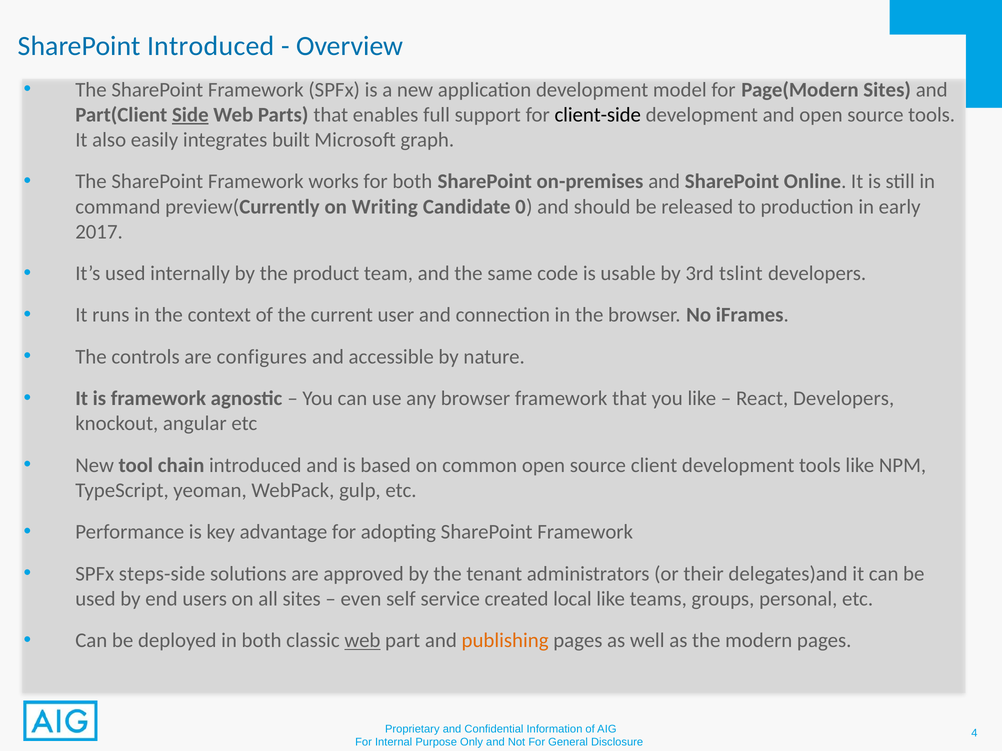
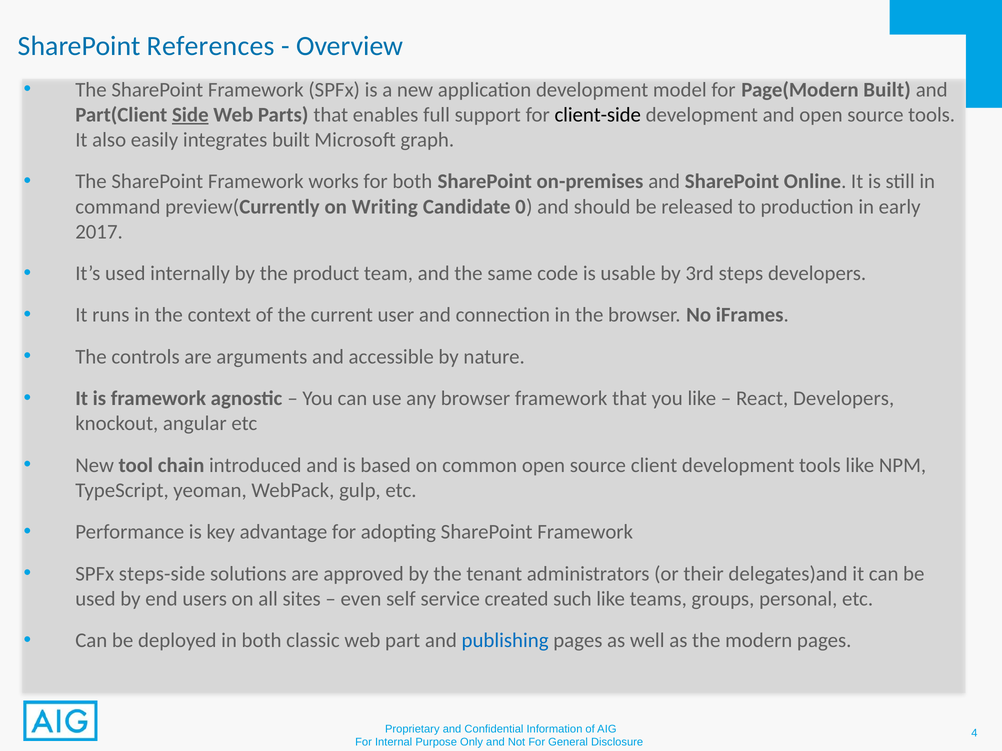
SharePoint Introduced: Introduced -> References
Page(Modern Sites: Sites -> Built
tslint: tslint -> steps
configures: configures -> arguments
local: local -> such
web at (362, 641) underline: present -> none
publishing colour: orange -> blue
